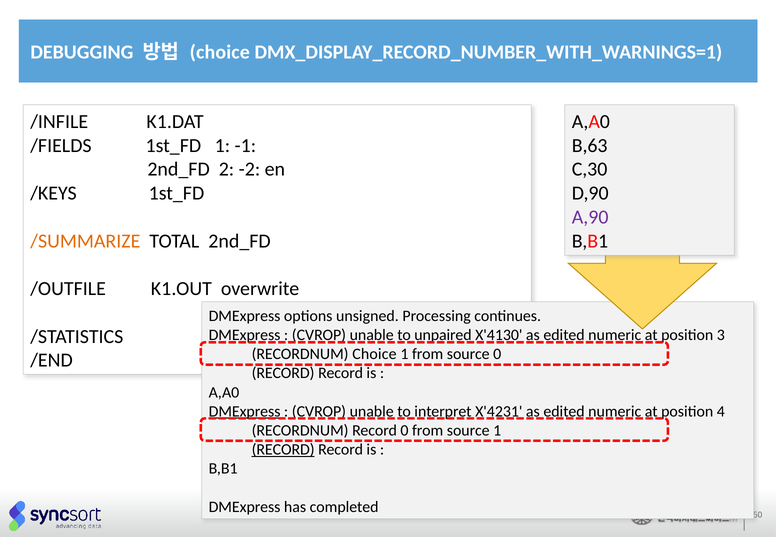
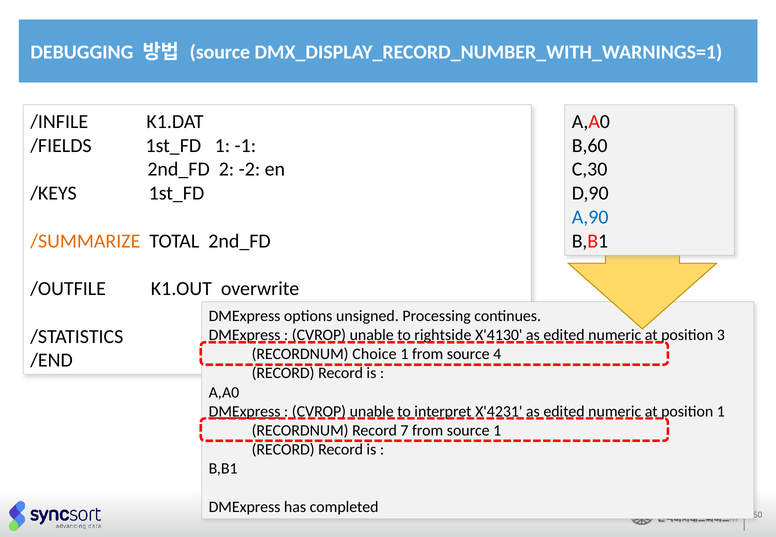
choice at (220, 52): choice -> source
B,63: B,63 -> B,60
A,90 colour: purple -> blue
unpaired: unpaired -> rightside
source 0: 0 -> 4
position 4: 4 -> 1
Record 0: 0 -> 7
RECORD at (283, 450) underline: present -> none
